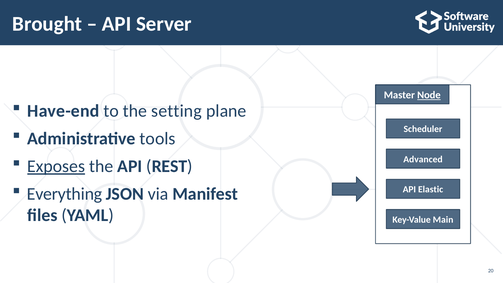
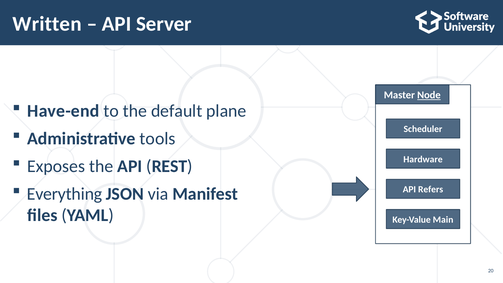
Brought: Brought -> Written
setting: setting -> default
Advanced: Advanced -> Hardware
Exposes underline: present -> none
Elastic: Elastic -> Refers
